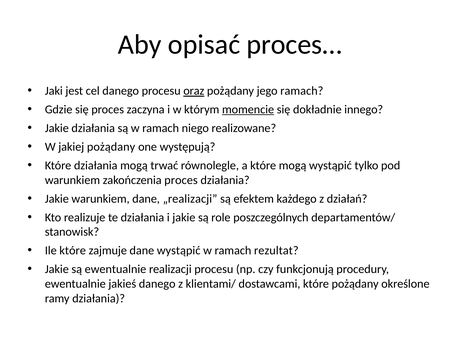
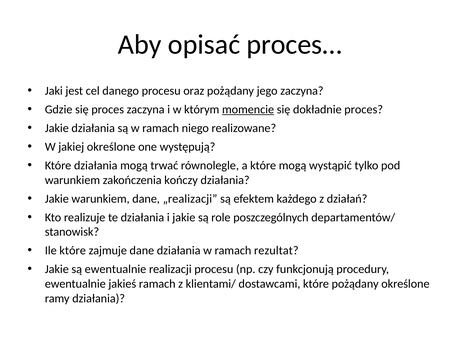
oraz underline: present -> none
jego ramach: ramach -> zaczyna
dokładnie innego: innego -> proces
jakiej pożądany: pożądany -> określone
zakończenia proces: proces -> kończy
dane wystąpić: wystąpić -> działania
jakieś danego: danego -> ramach
